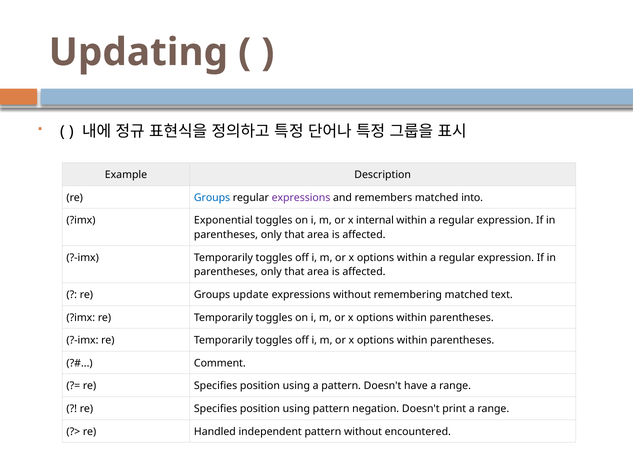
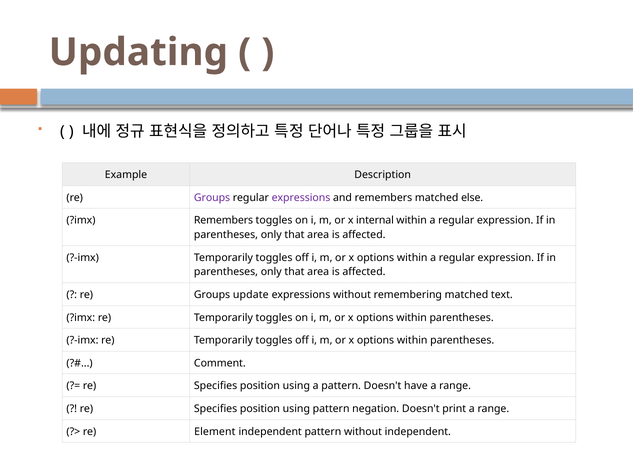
Groups at (212, 197) colour: blue -> purple
into: into -> else
?imx Exponential: Exponential -> Remembers
Handled: Handled -> Element
without encountered: encountered -> independent
